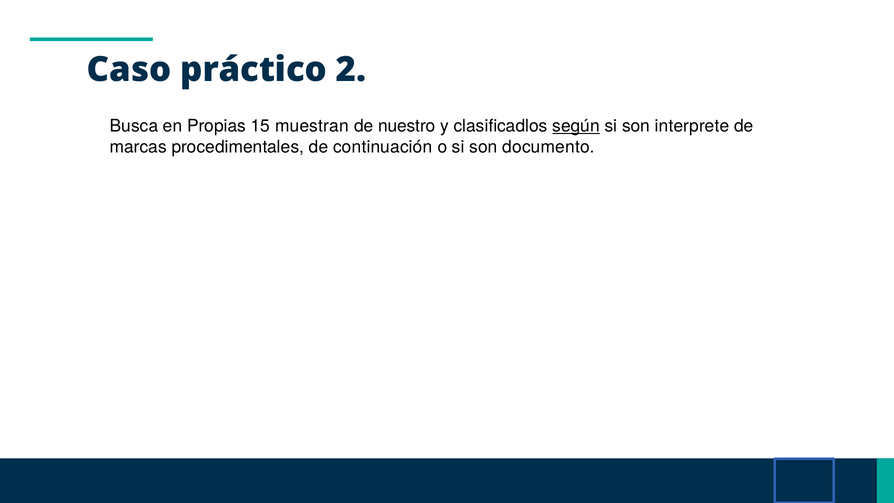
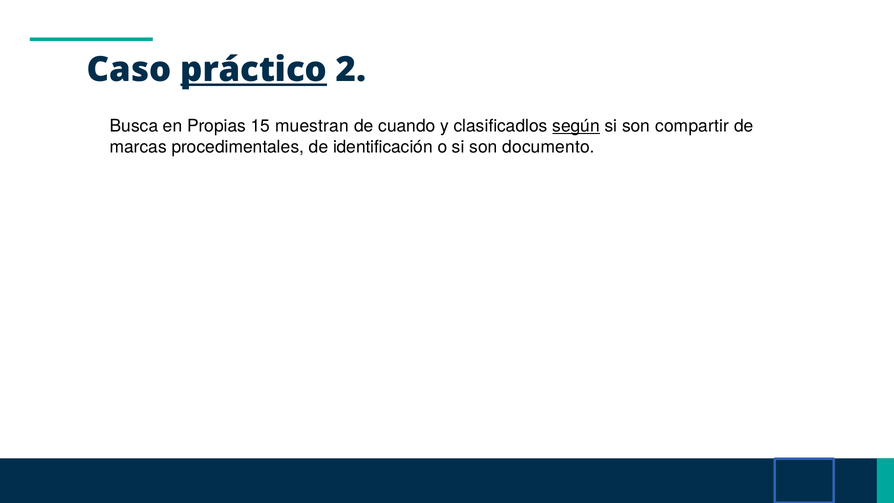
práctico underline: none -> present
nuestro: nuestro -> cuando
interprete: interprete -> compartir
continuación: continuación -> identificación
